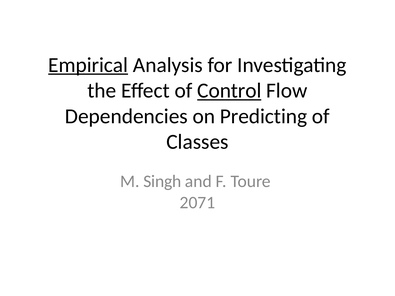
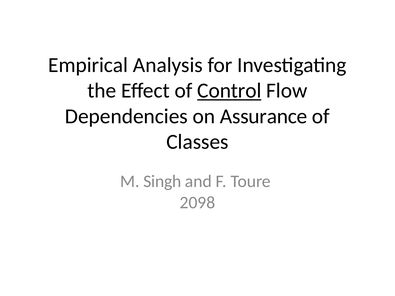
Empirical underline: present -> none
Predicting: Predicting -> Assurance
2071: 2071 -> 2098
